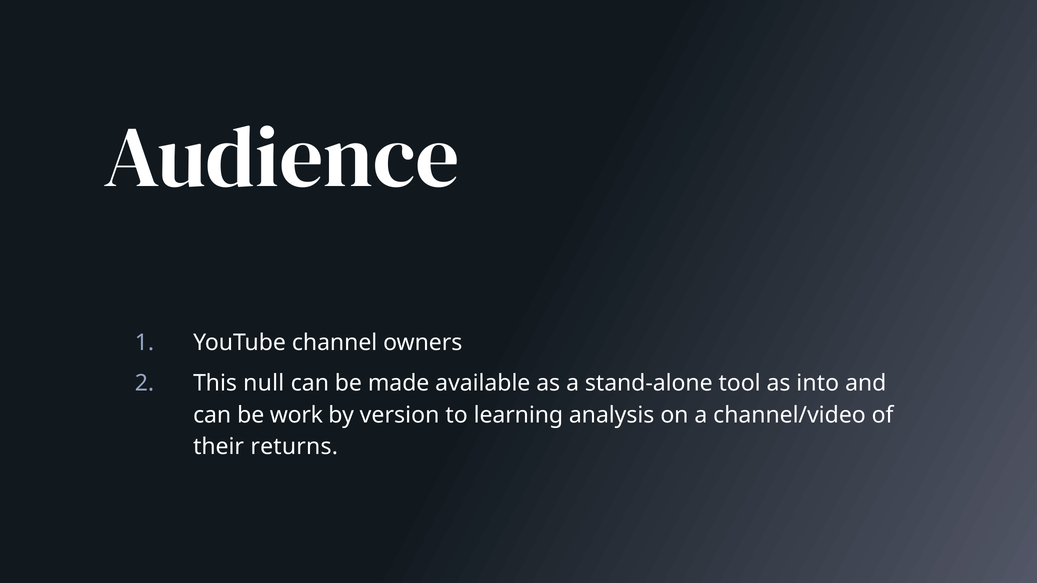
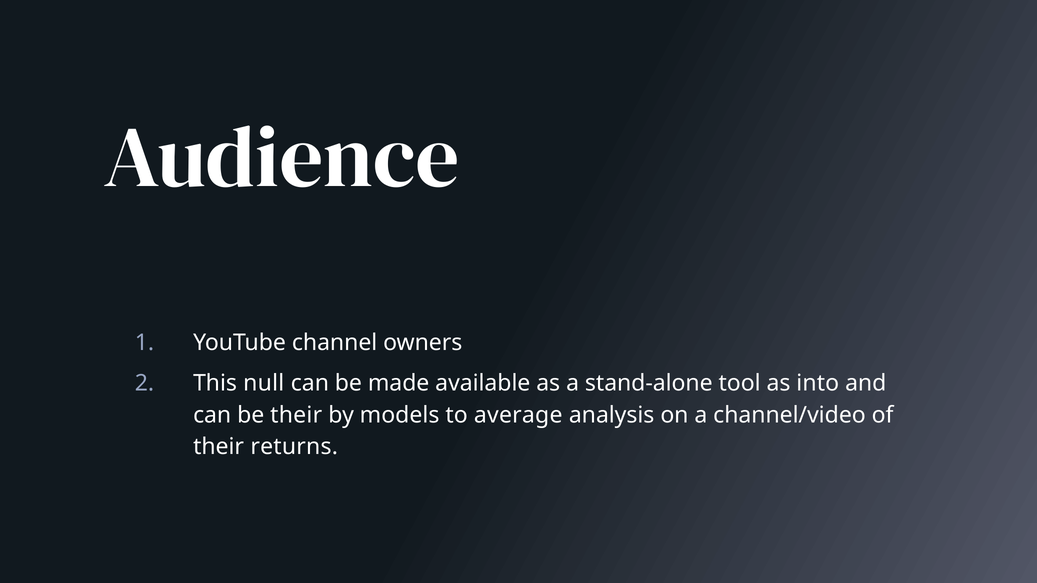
be work: work -> their
version: version -> models
learning: learning -> average
